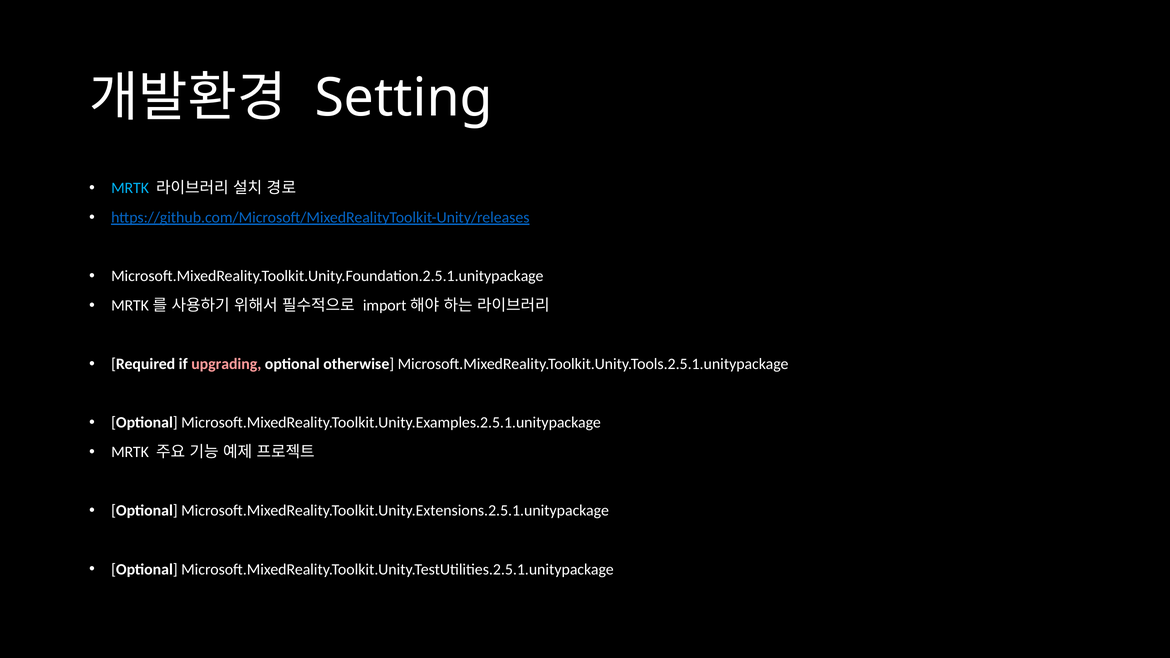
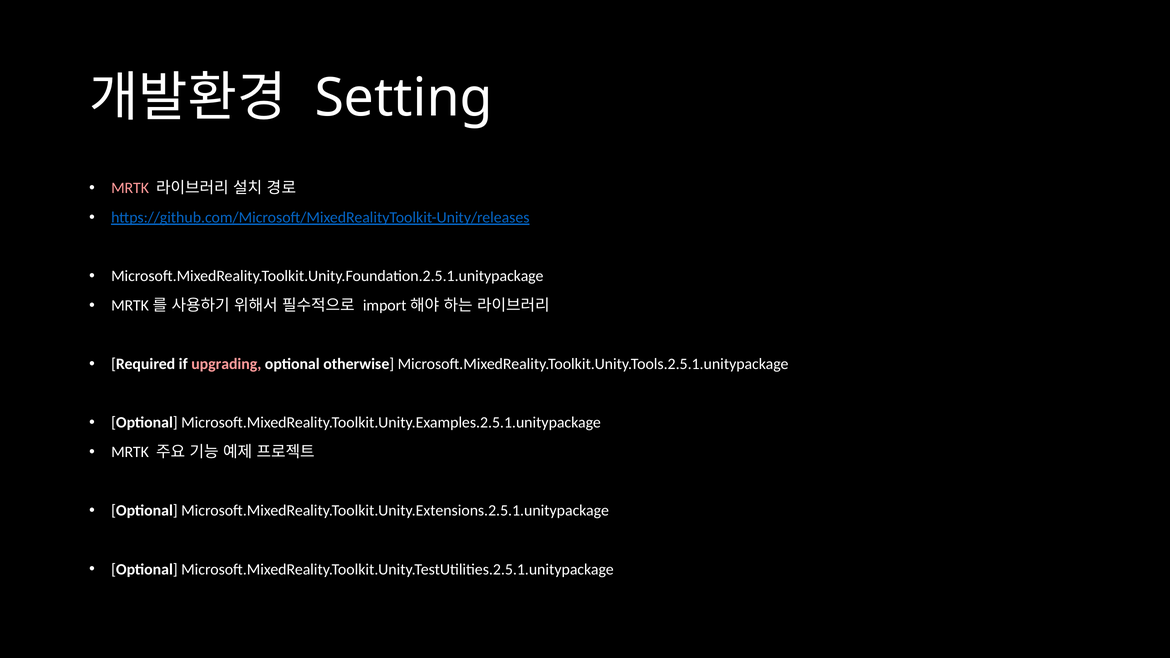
MRTK at (130, 188) colour: light blue -> pink
